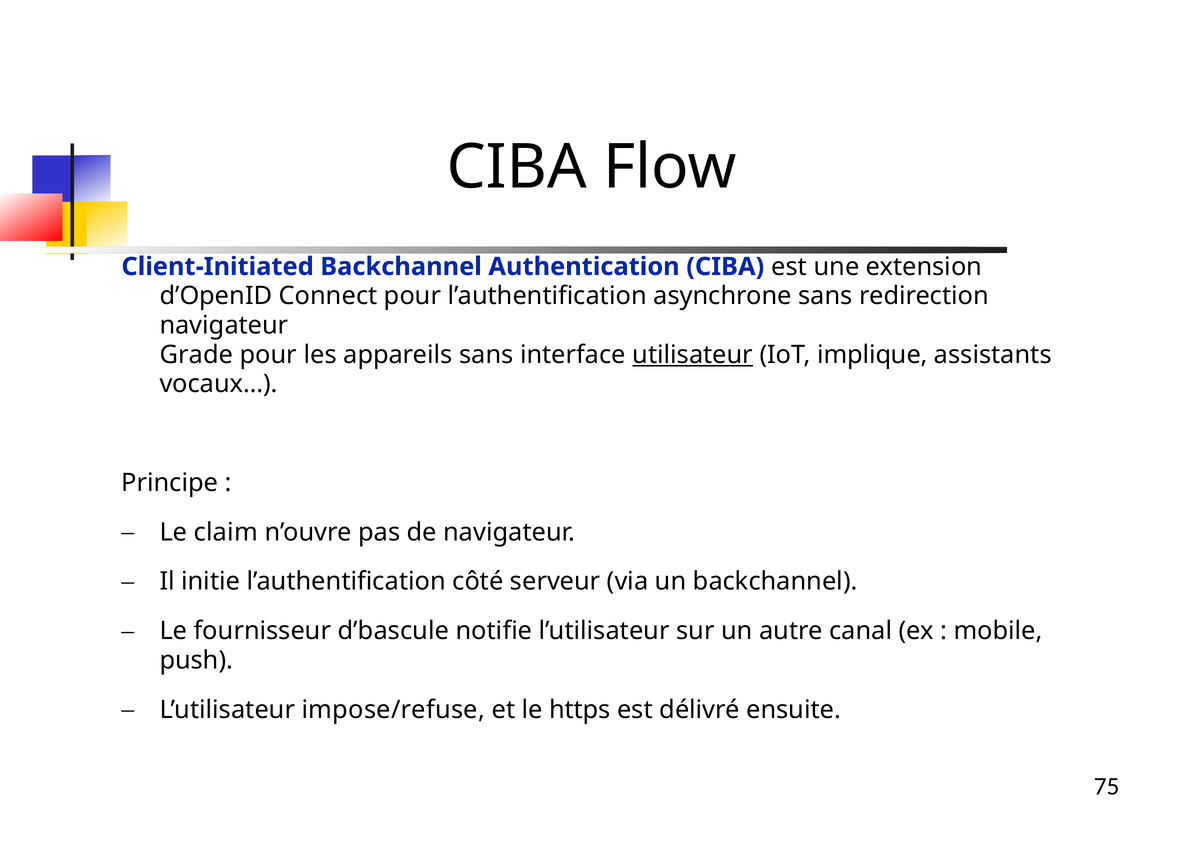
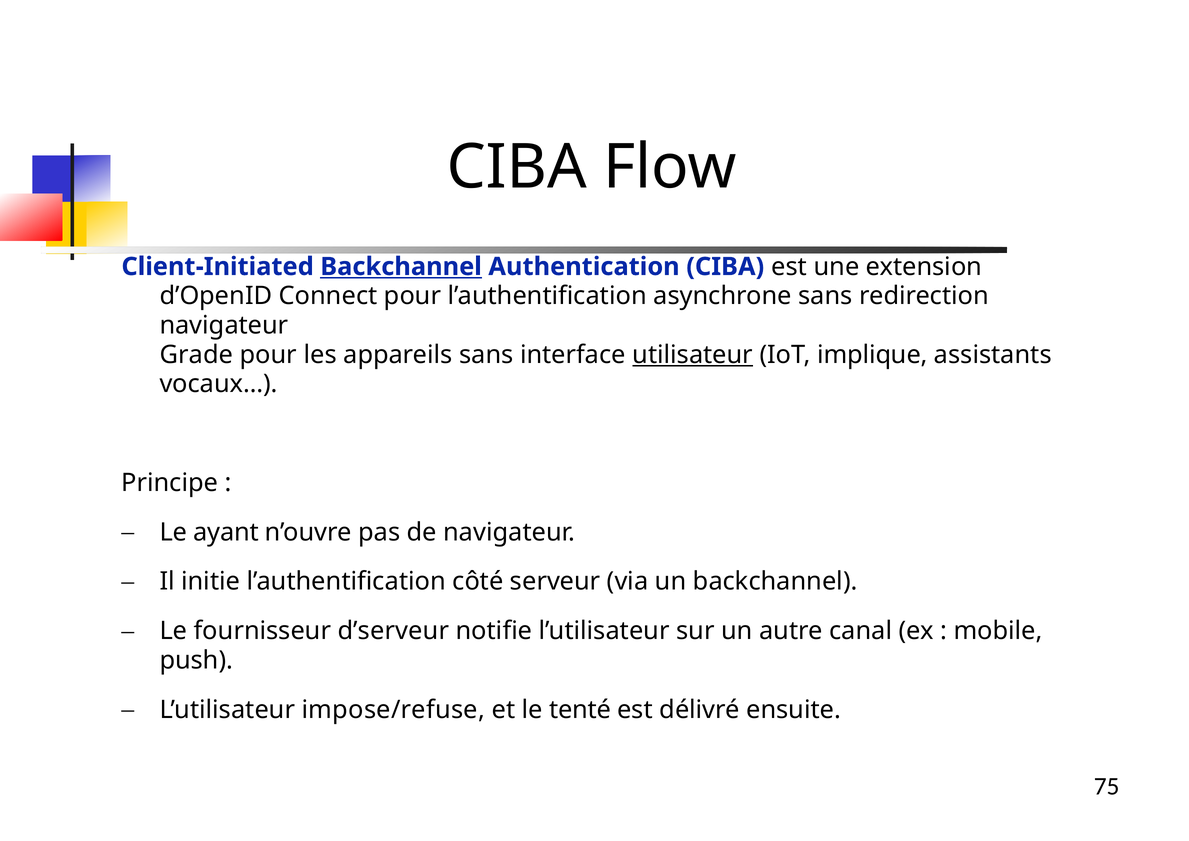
Backchannel at (401, 267) underline: none -> present
claim: claim -> ayant
d’bascule: d’bascule -> d’serveur
https: https -> tenté
